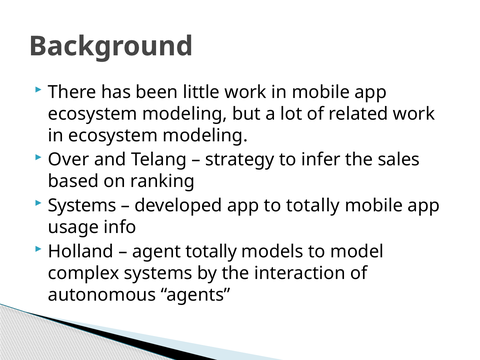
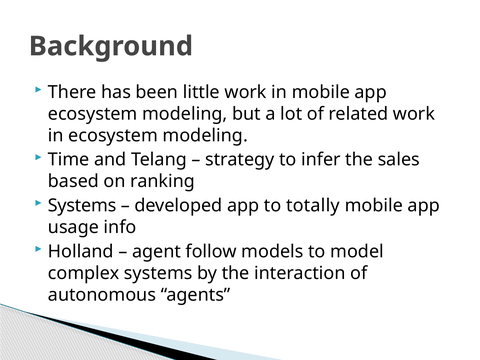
Over: Over -> Time
agent totally: totally -> follow
